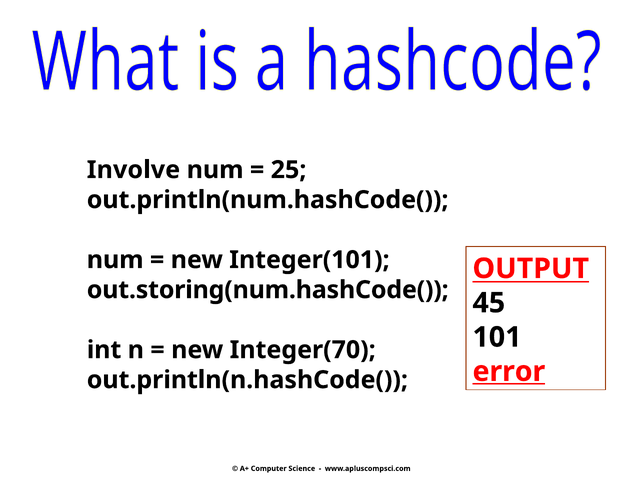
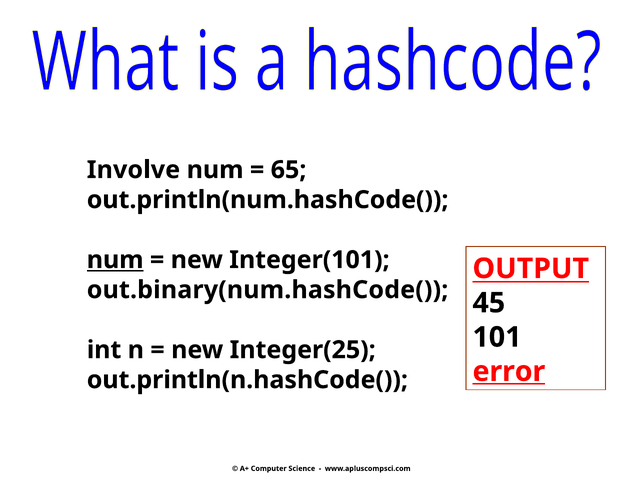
25: 25 -> 65
num at (115, 260) underline: none -> present
out.storing(num.hashCode(: out.storing(num.hashCode( -> out.binary(num.hashCode(
Integer(70: Integer(70 -> Integer(25
